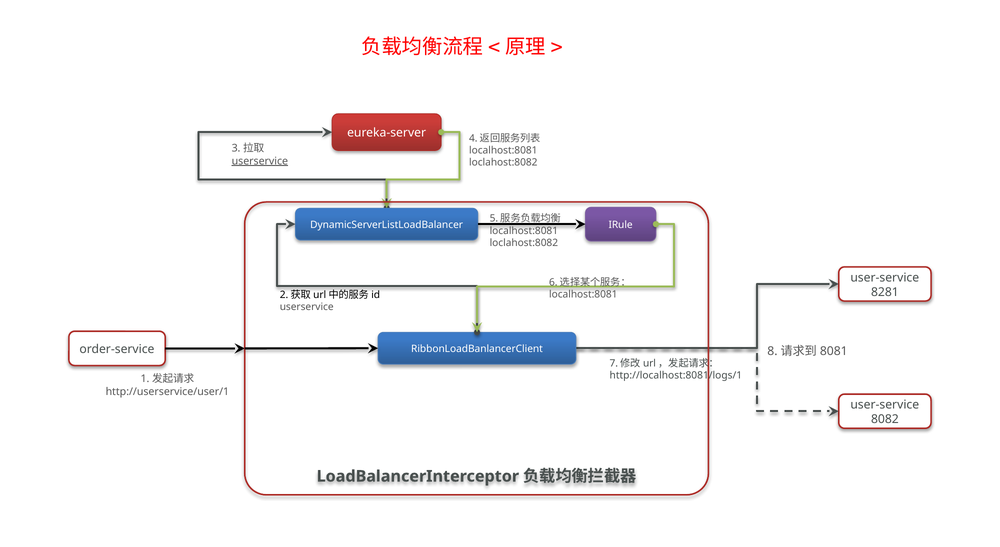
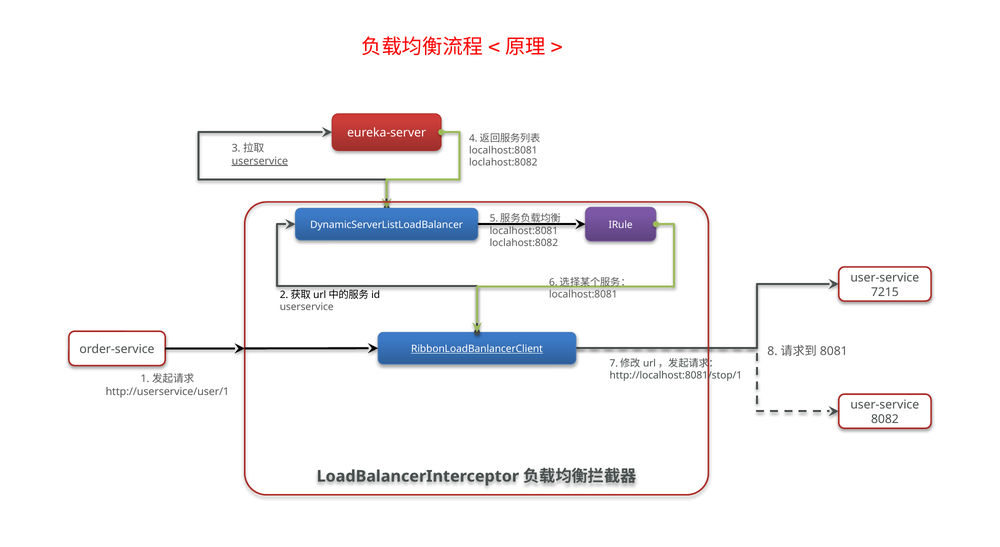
8281: 8281 -> 7215
RibbonLoadBanlancerClient underline: none -> present
http://localhost:8081/logs/1: http://localhost:8081/logs/1 -> http://localhost:8081/stop/1
